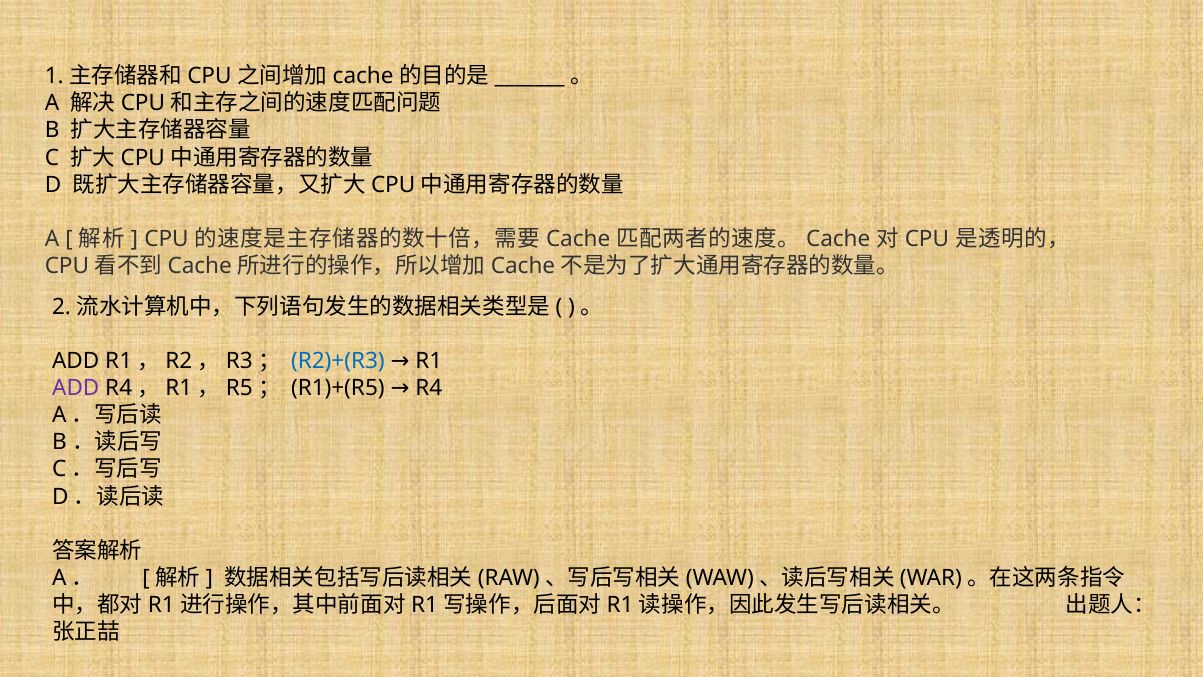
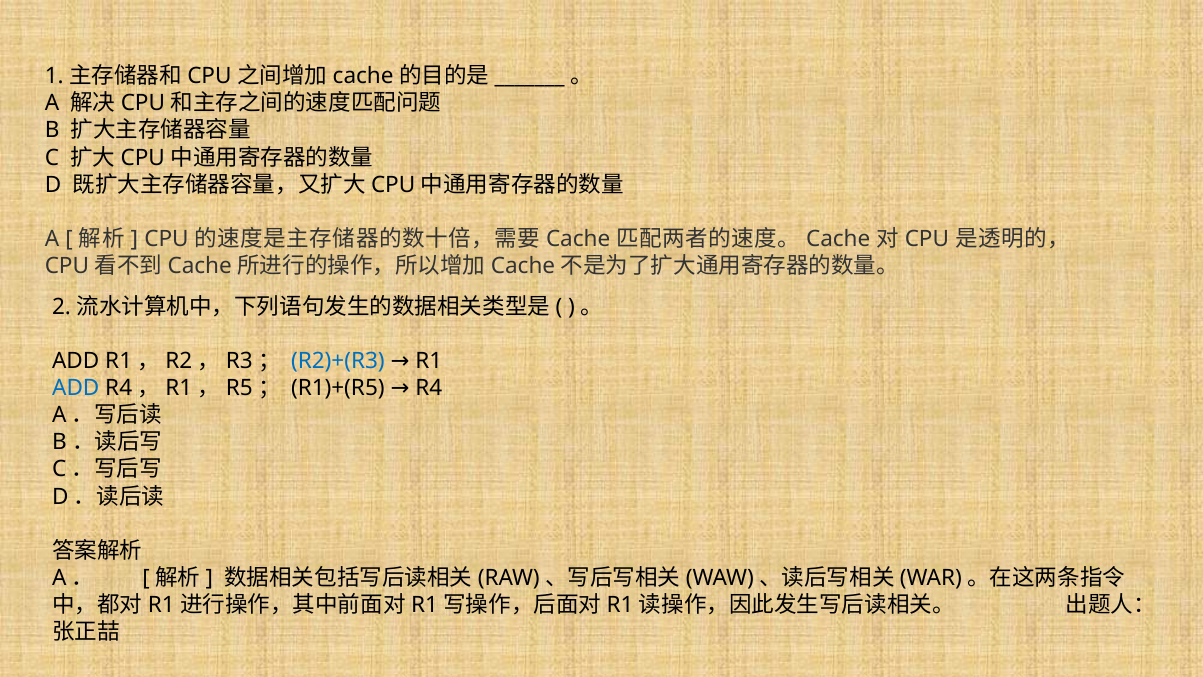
ADD at (76, 388) colour: purple -> blue
